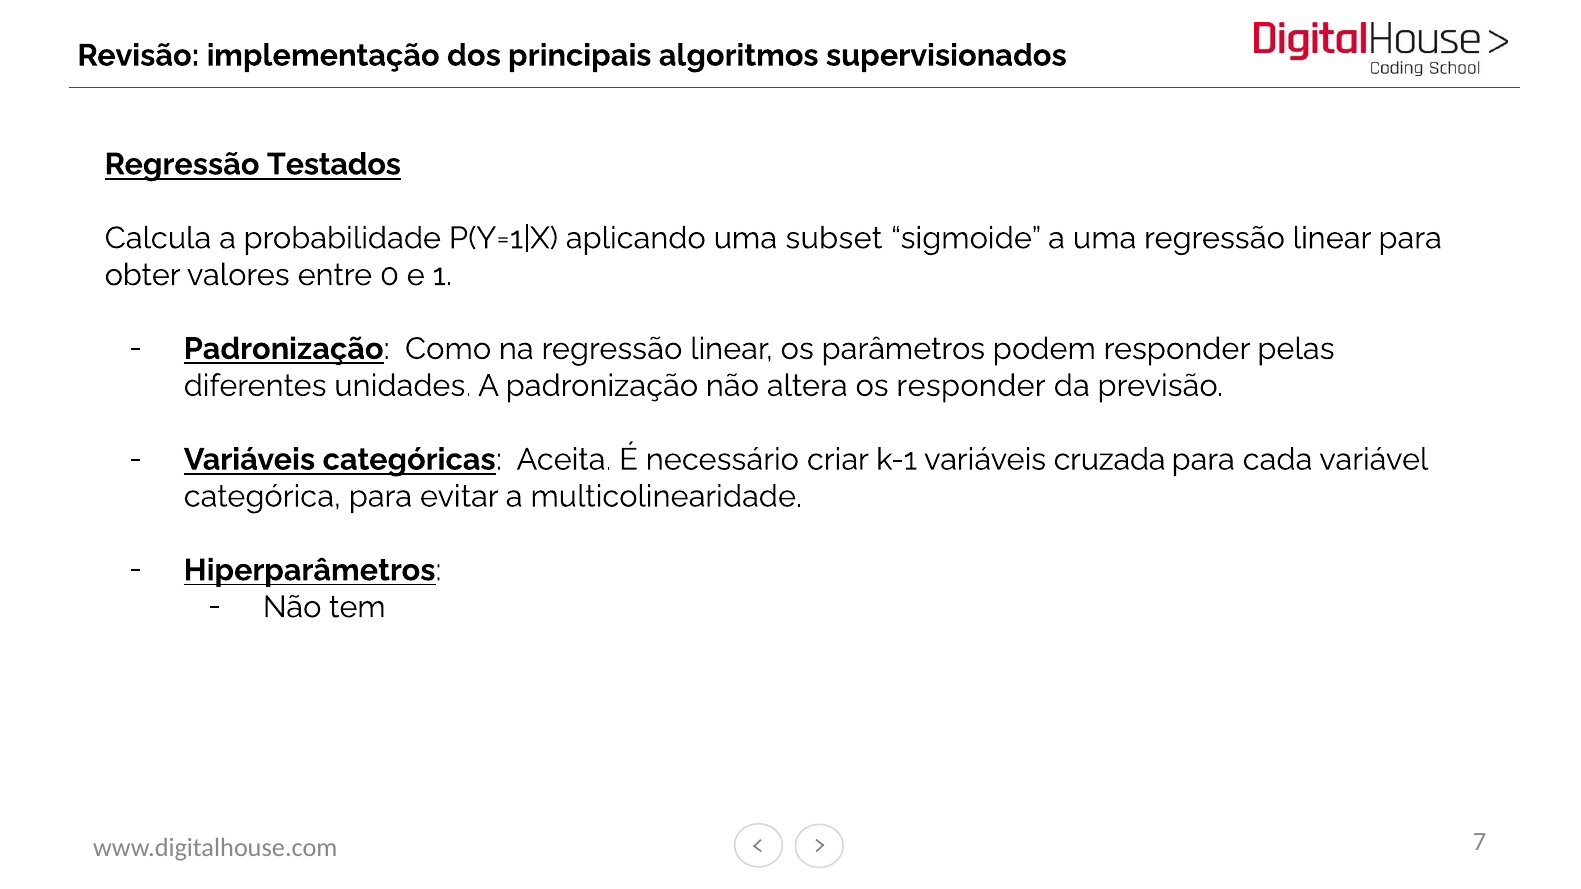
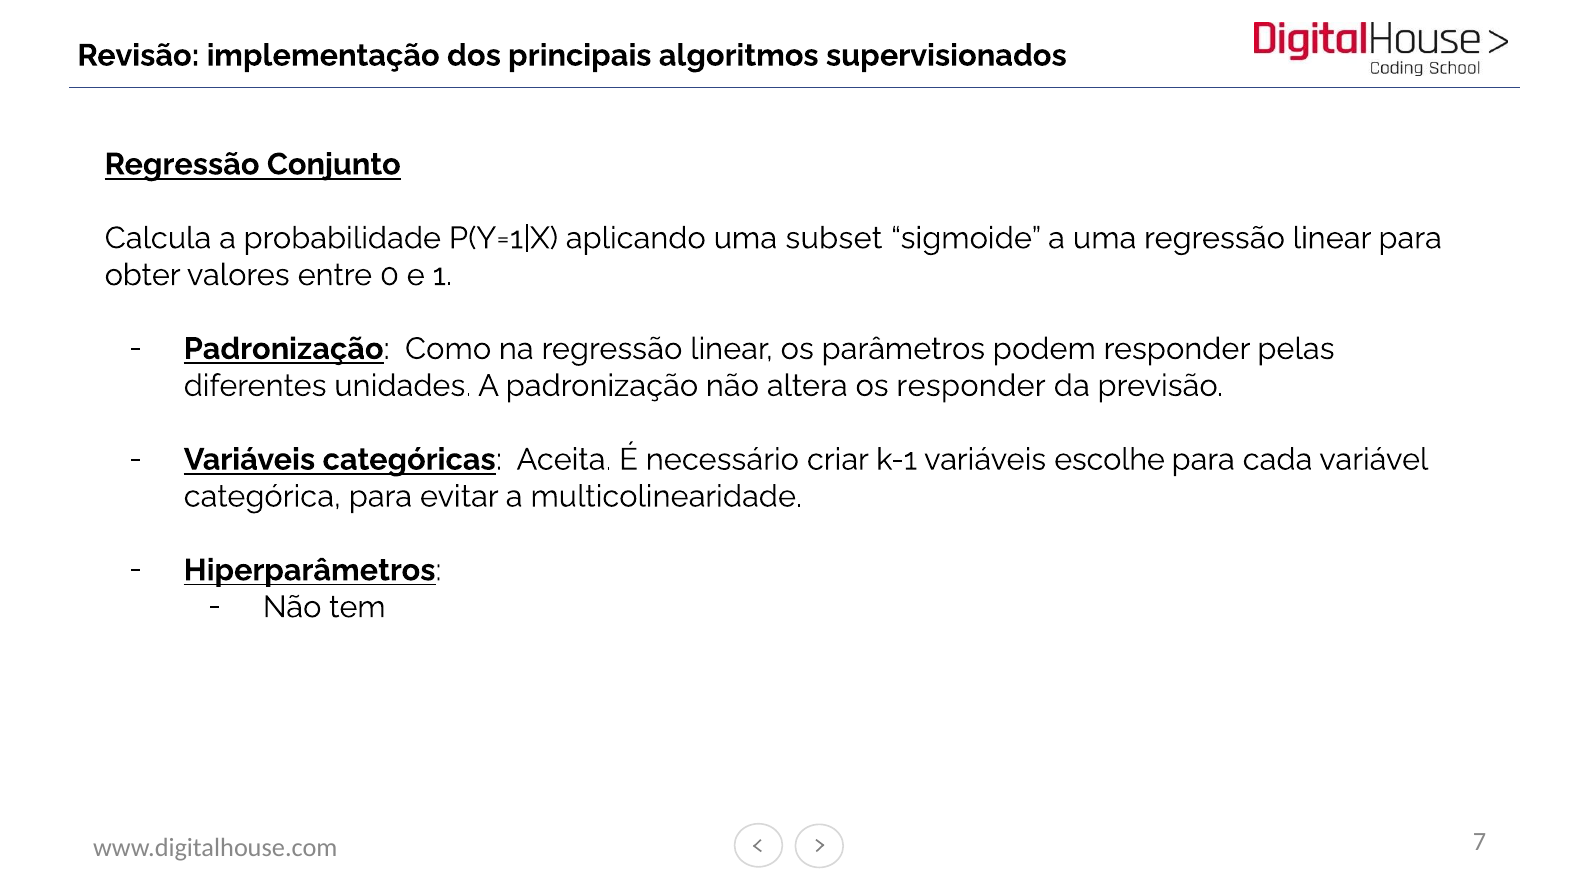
Testados: Testados -> Conjunto
cruzada: cruzada -> escolhe
